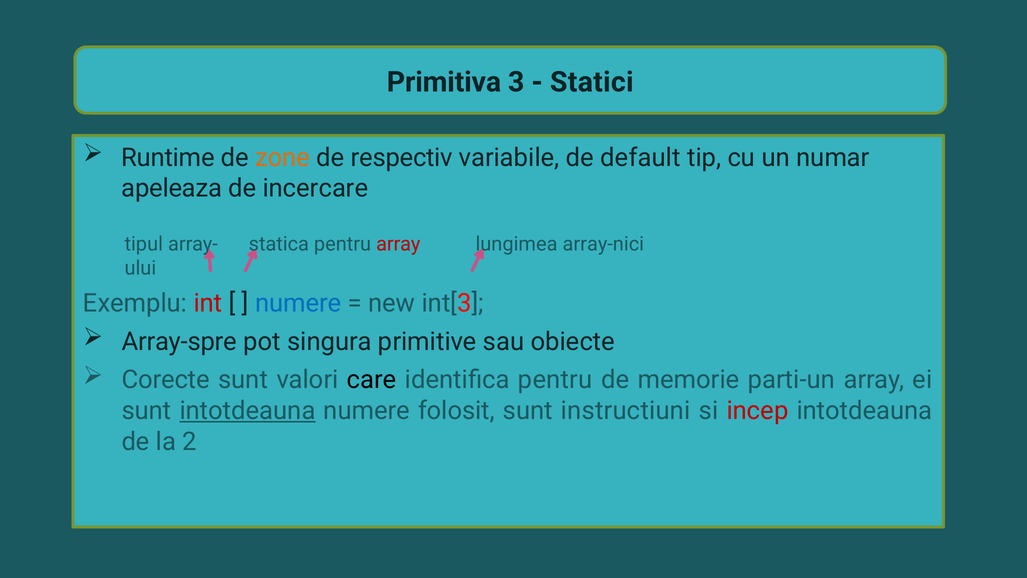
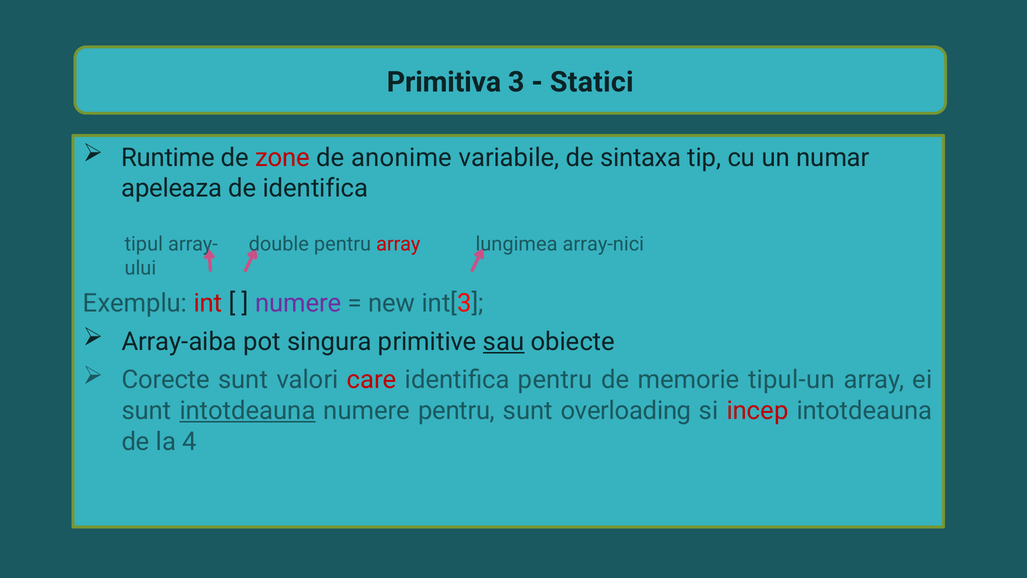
zone colour: orange -> red
respectiv: respectiv -> anonime
default: default -> sintaxa
de incercare: incercare -> identifica
statica: statica -> double
numere at (298, 303) colour: blue -> purple
Array-spre: Array-spre -> Array-aiba
sau underline: none -> present
care colour: black -> red
parti-un: parti-un -> tipul-un
numere folosit: folosit -> pentru
instructiuni: instructiuni -> overloading
2: 2 -> 4
